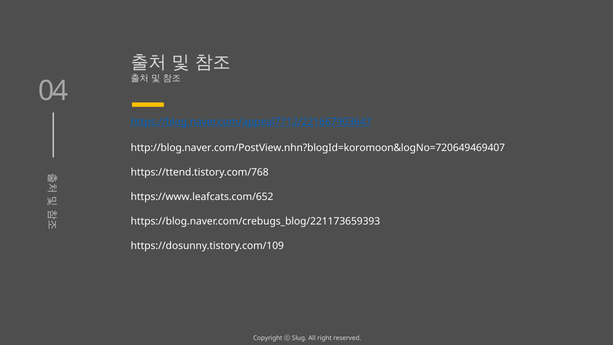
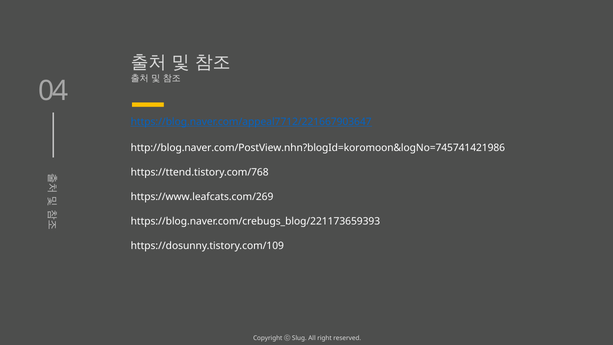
http://blog.naver.com/PostView.nhn?blogId=koromoon&logNo=720649469407: http://blog.naver.com/PostView.nhn?blogId=koromoon&logNo=720649469407 -> http://blog.naver.com/PostView.nhn?blogId=koromoon&logNo=745741421986
https://www.leafcats.com/652: https://www.leafcats.com/652 -> https://www.leafcats.com/269
